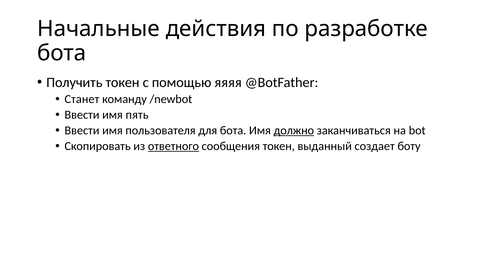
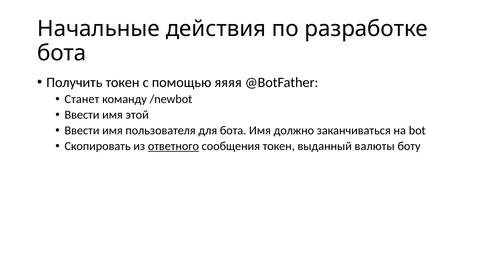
пять: пять -> этой
должно underline: present -> none
создает: создает -> валюты
